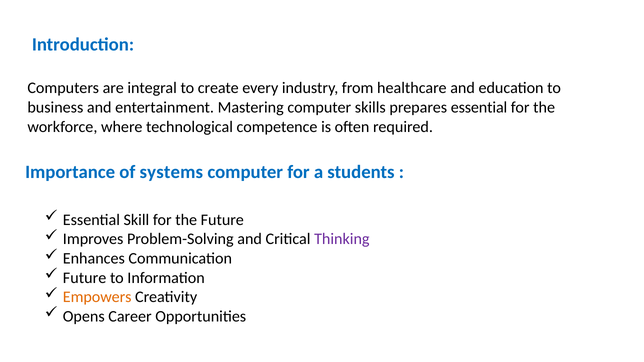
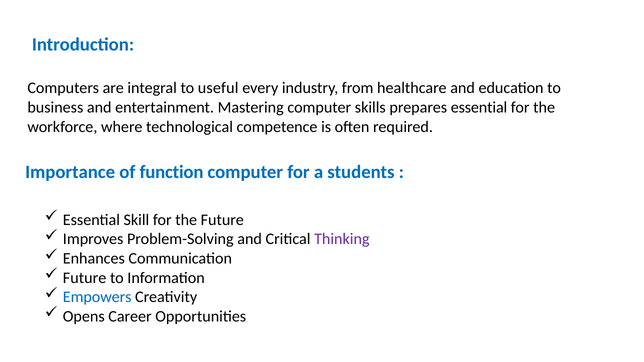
create: create -> useful
systems: systems -> function
Empowers colour: orange -> blue
